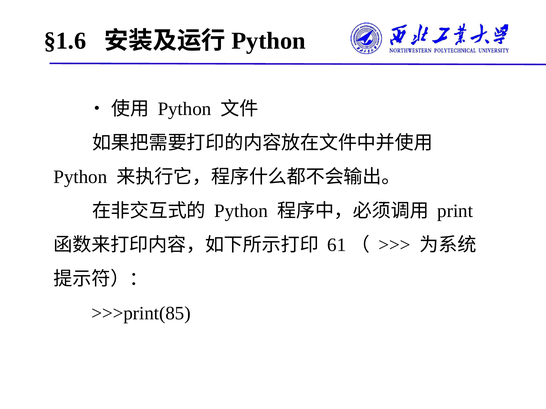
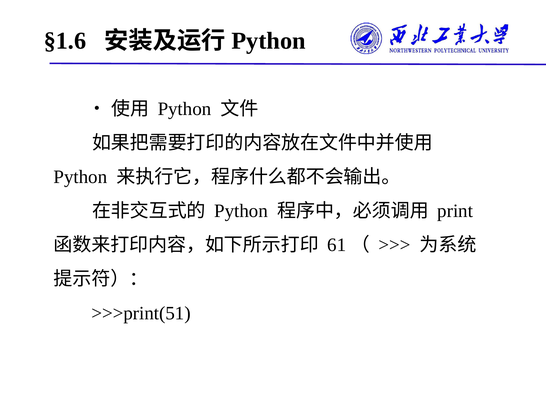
>>>print(85: >>>print(85 -> >>>print(51
